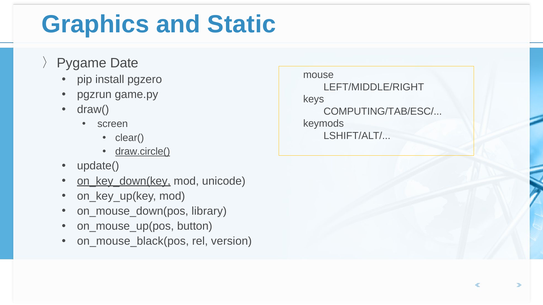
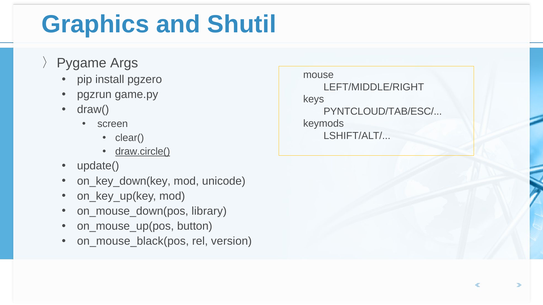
Static: Static -> Shutil
Date: Date -> Args
COMPUTING/TAB/ESC/: COMPUTING/TAB/ESC/ -> PYNTCLOUD/TAB/ESC/
on_key_down(key underline: present -> none
